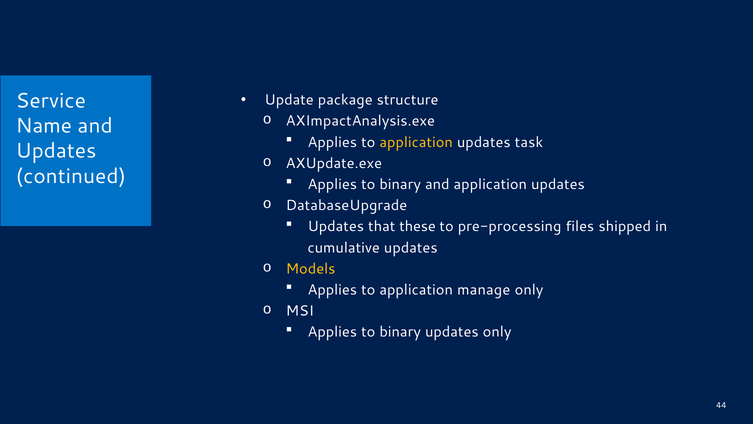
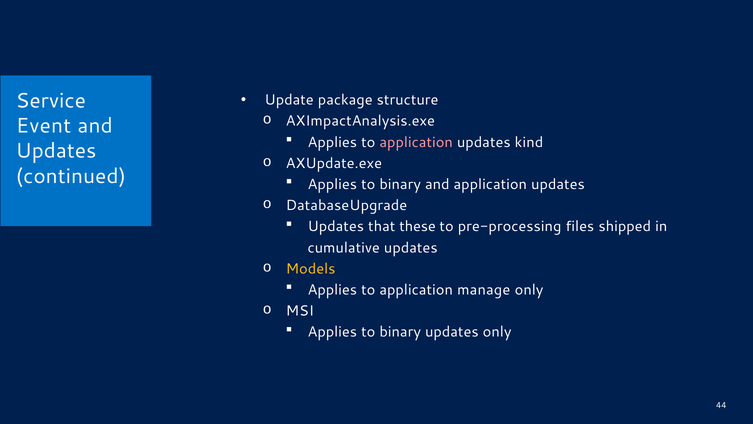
Name: Name -> Event
application at (416, 142) colour: yellow -> pink
task: task -> kind
